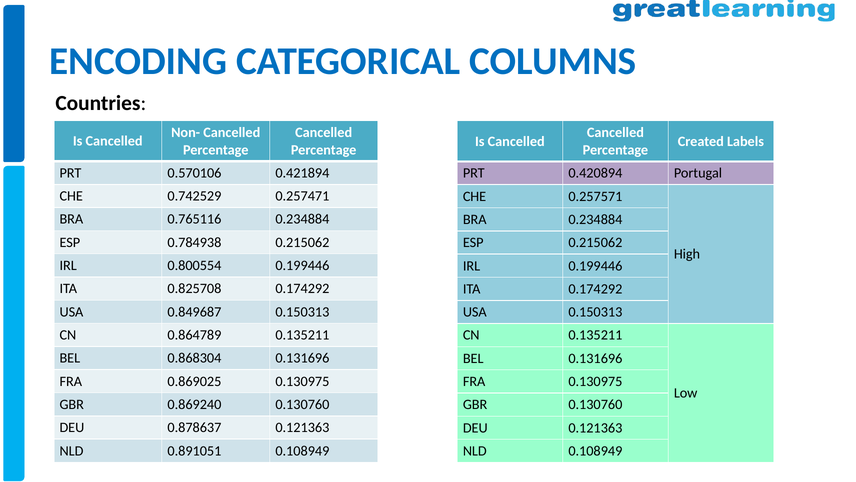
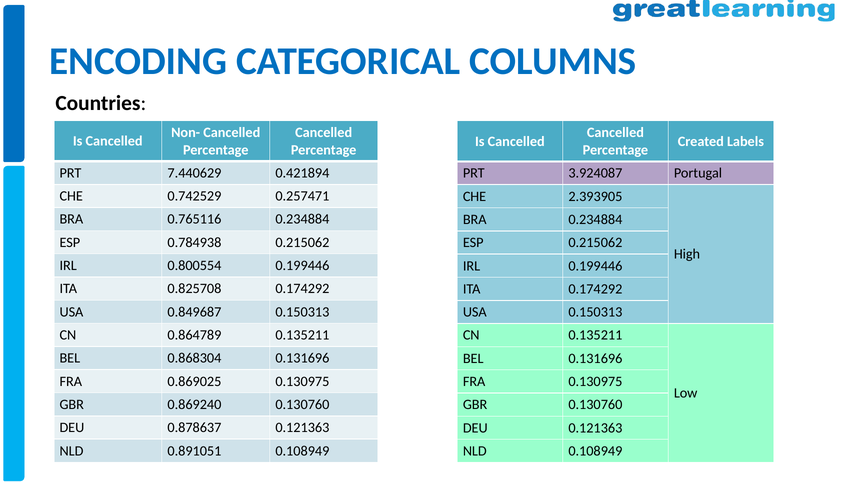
0.570106: 0.570106 -> 7.440629
0.420894: 0.420894 -> 3.924087
0.257571: 0.257571 -> 2.393905
